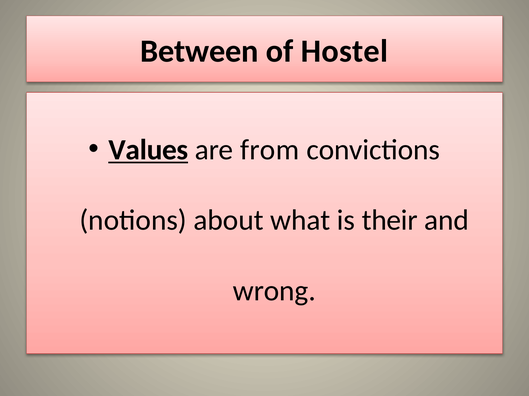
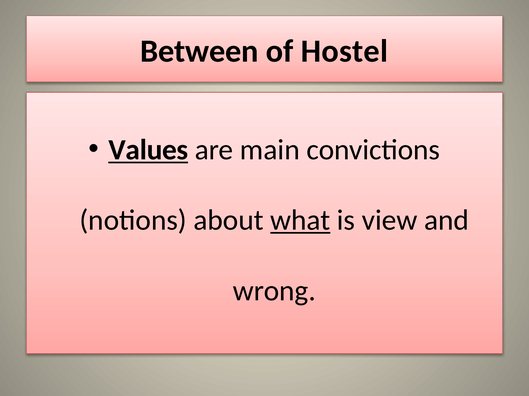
from: from -> main
what underline: none -> present
their: their -> view
